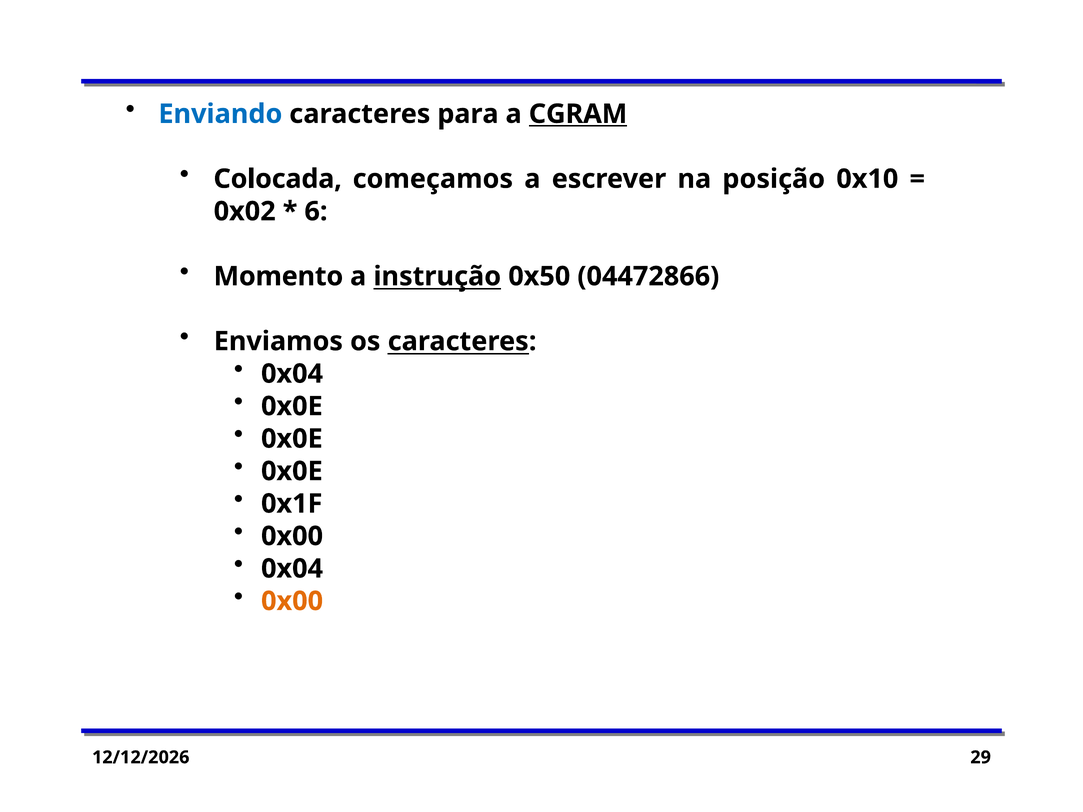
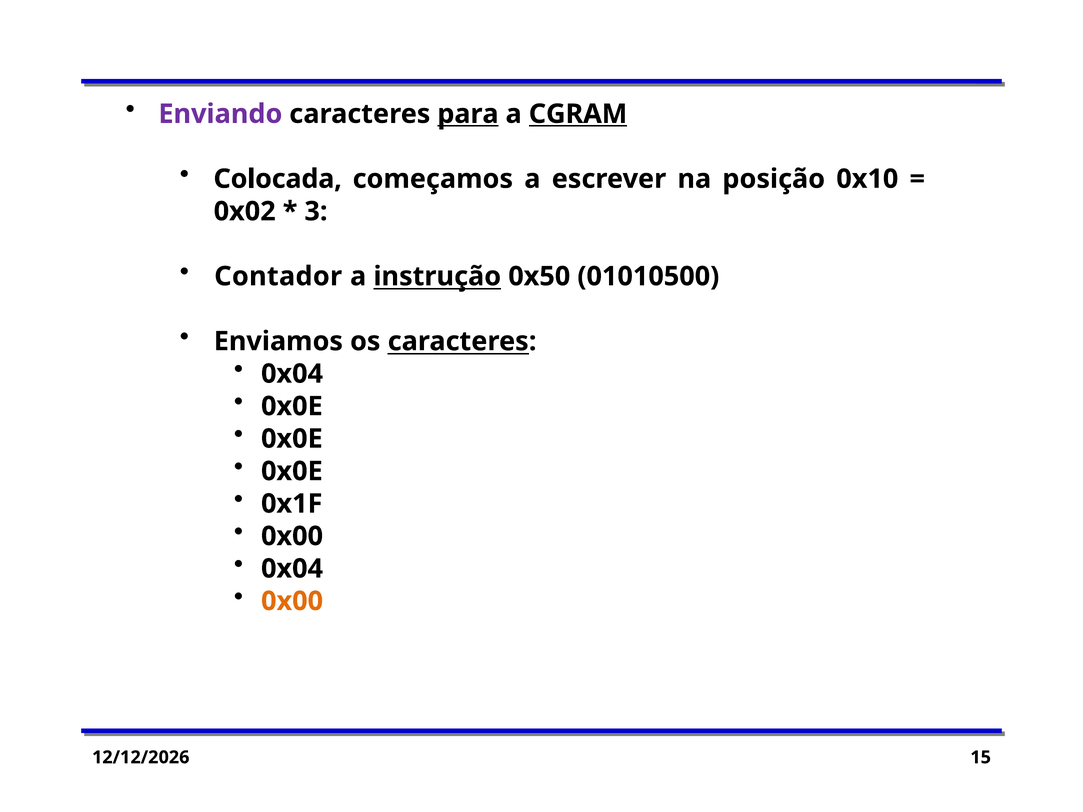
Enviando colour: blue -> purple
para underline: none -> present
6: 6 -> 3
Momento: Momento -> Contador
04472866: 04472866 -> 01010500
29: 29 -> 15
